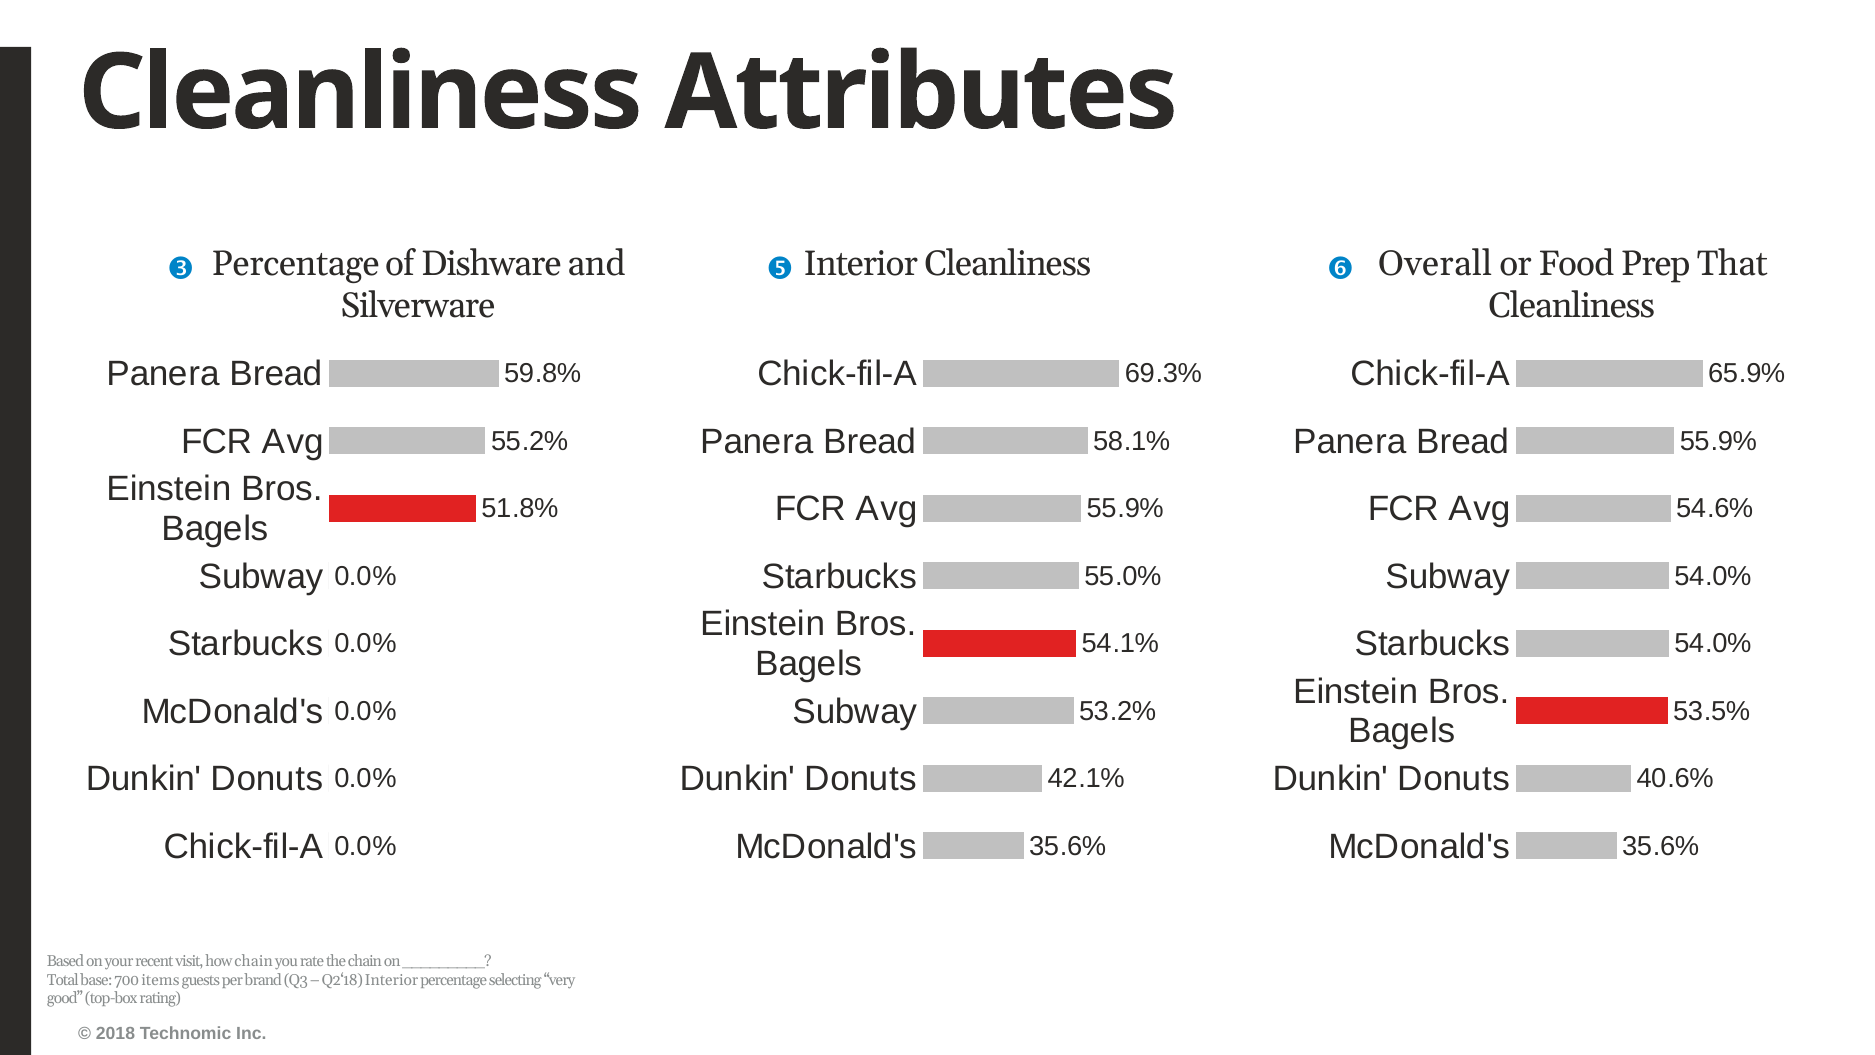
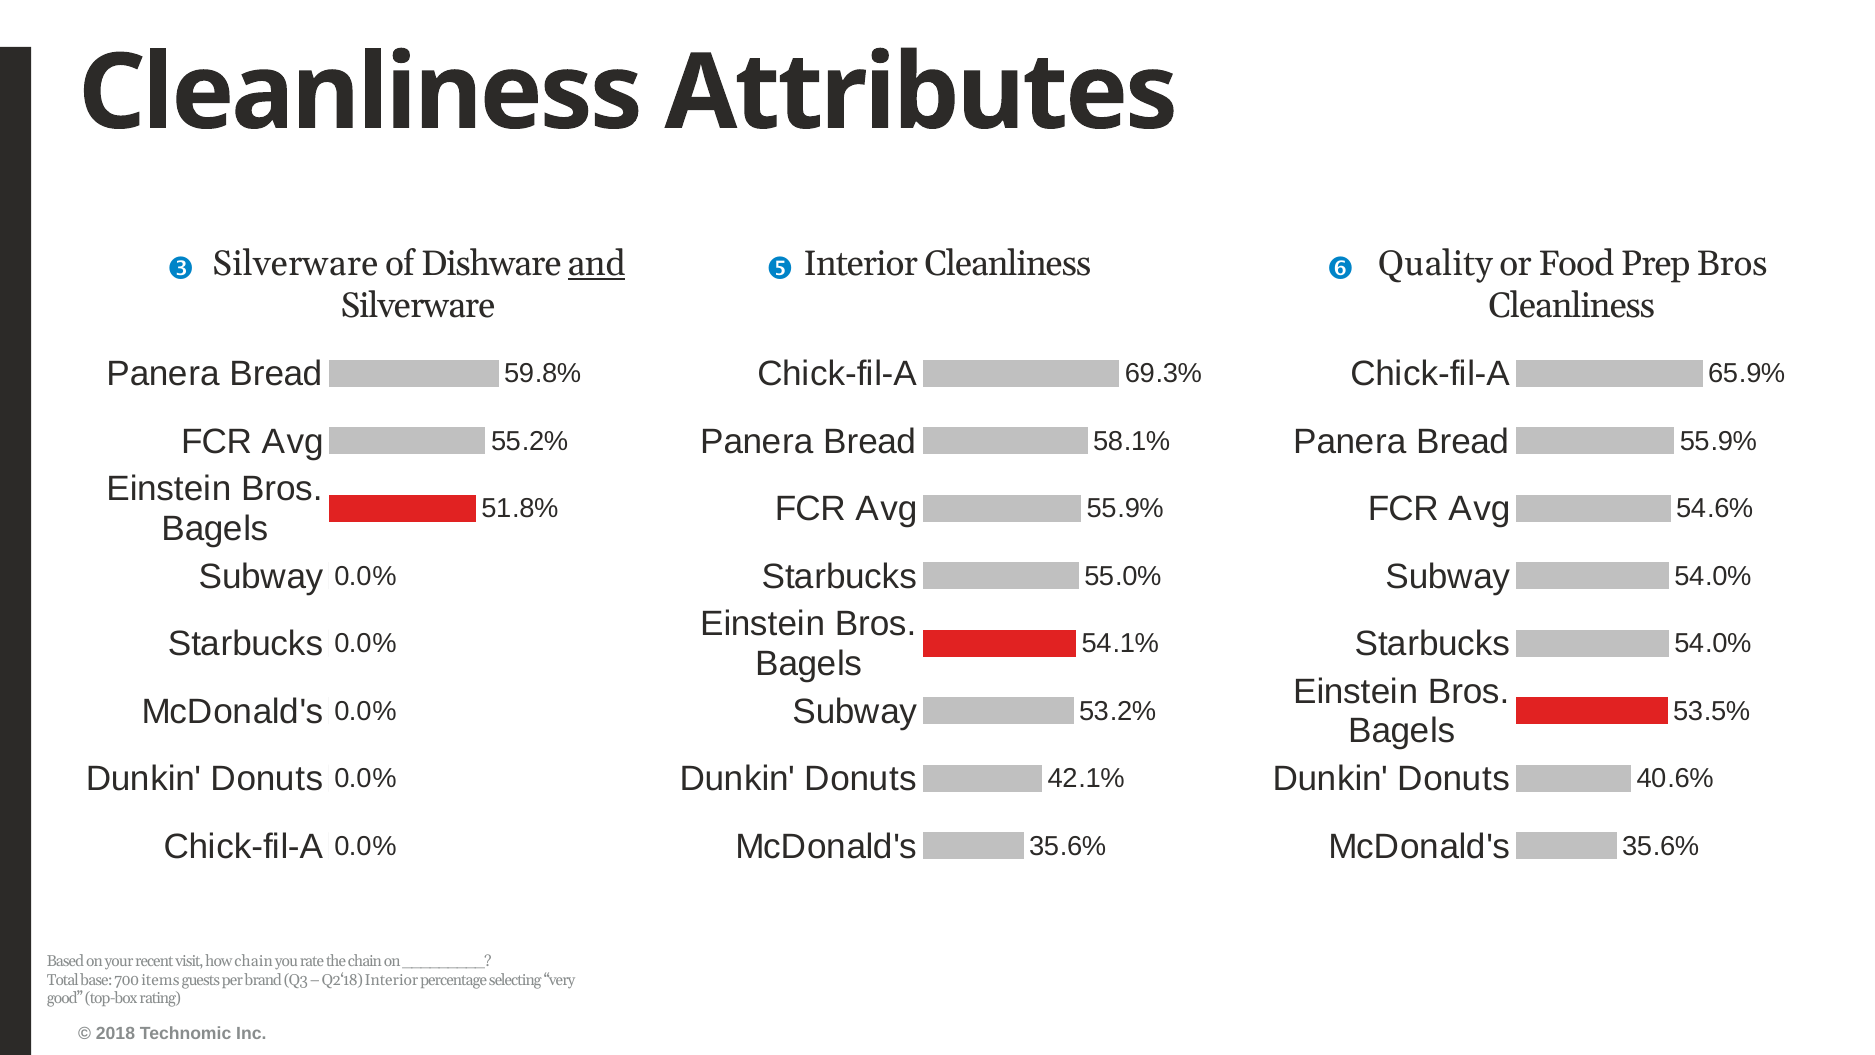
Percentage at (296, 264): Percentage -> Silverware
and underline: none -> present
Overall: Overall -> Quality
Prep That: That -> Bros
